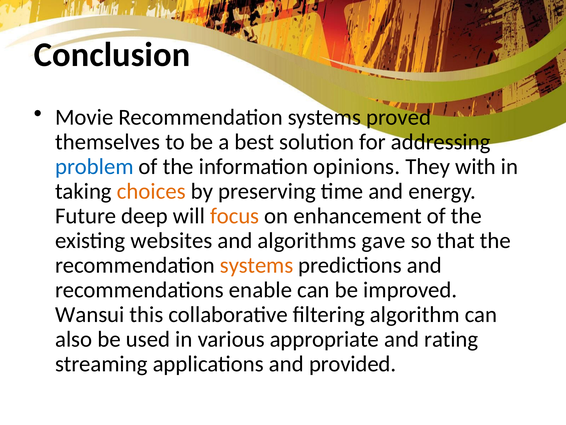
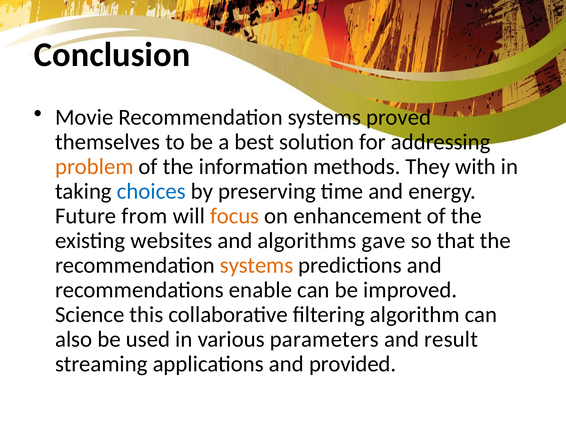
problem colour: blue -> orange
opinions: opinions -> methods
choices colour: orange -> blue
deep: deep -> from
Wansui: Wansui -> Science
appropriate: appropriate -> parameters
rating: rating -> result
